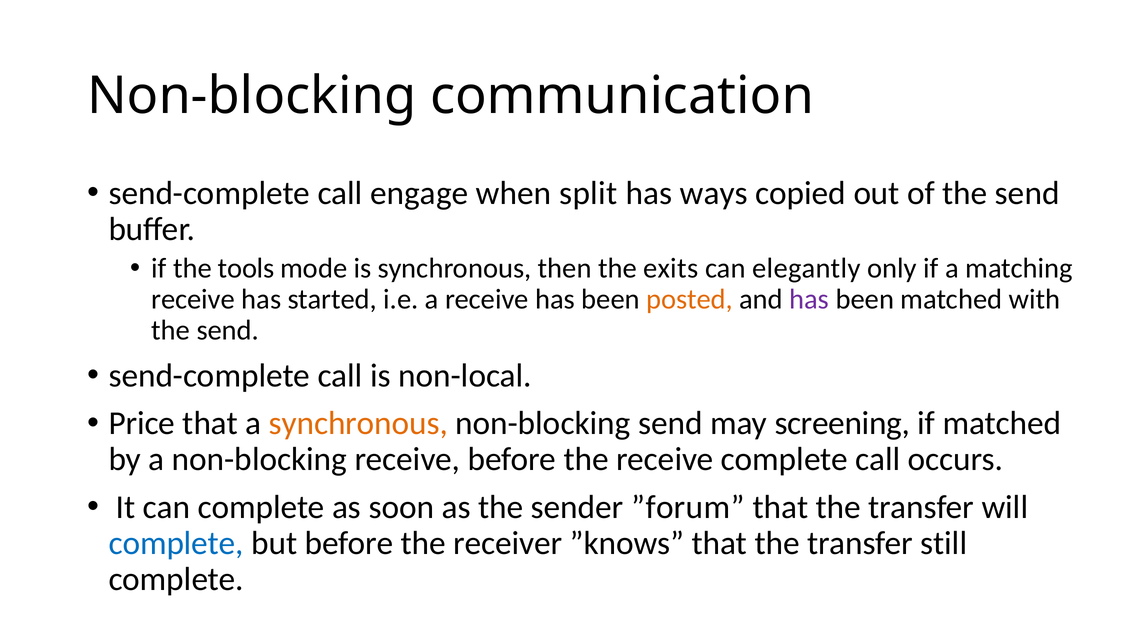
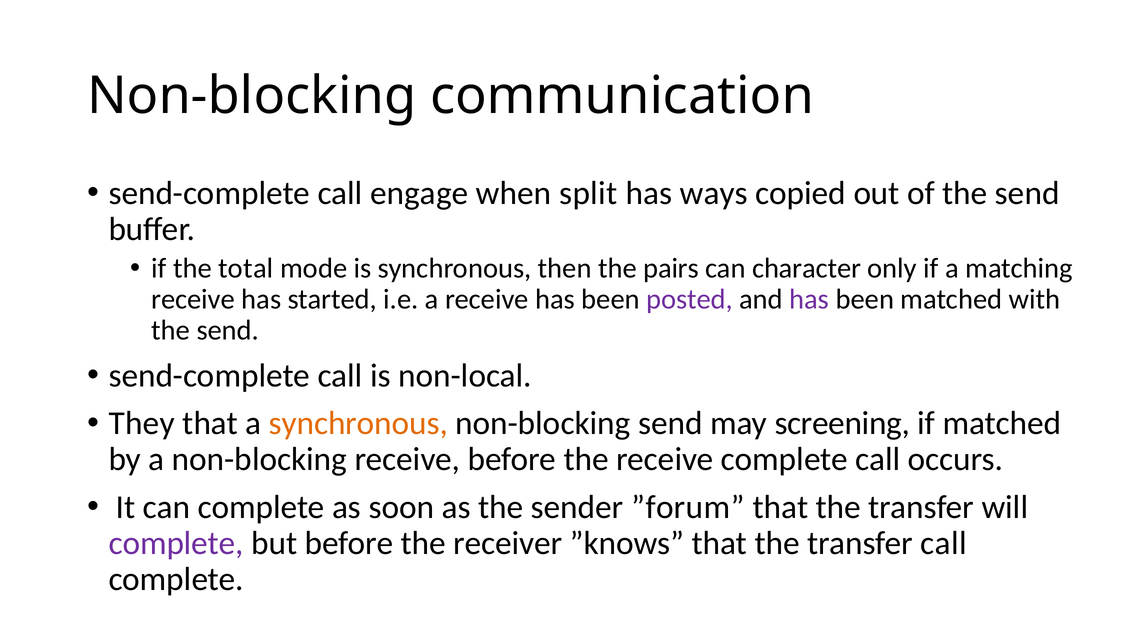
tools: tools -> total
exits: exits -> pairs
elegantly: elegantly -> character
posted colour: orange -> purple
Price: Price -> They
complete at (176, 543) colour: blue -> purple
transfer still: still -> call
